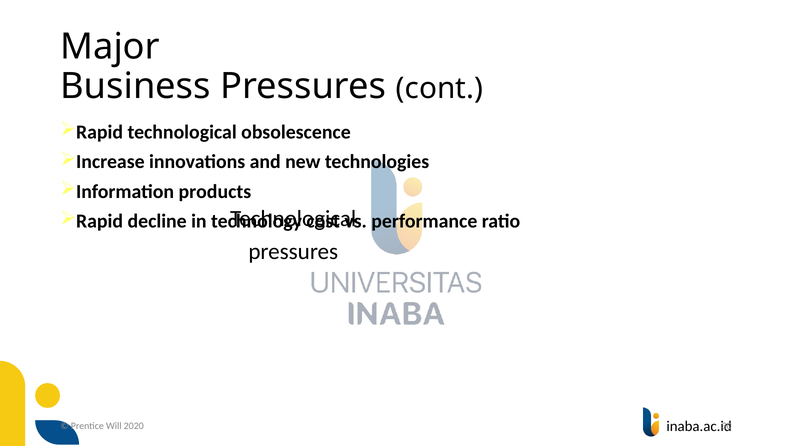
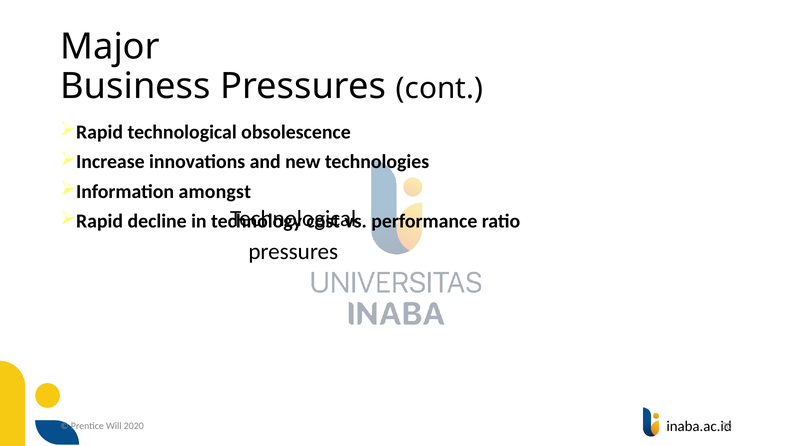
products: products -> amongst
